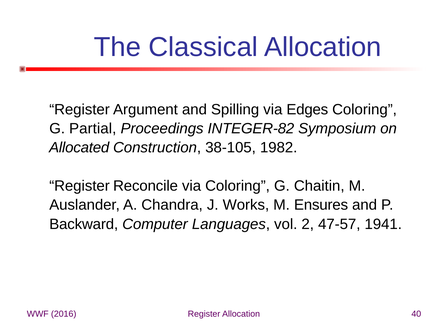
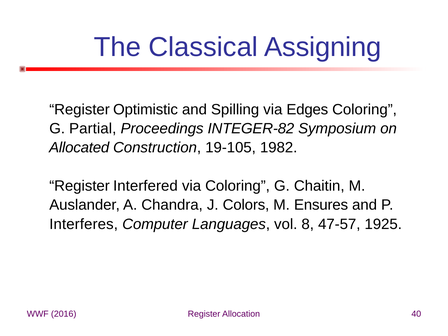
Classical Allocation: Allocation -> Assigning
Argument: Argument -> Optimistic
38-105: 38-105 -> 19-105
Reconcile: Reconcile -> Interfered
Works: Works -> Colors
Backward: Backward -> Interferes
2: 2 -> 8
1941: 1941 -> 1925
